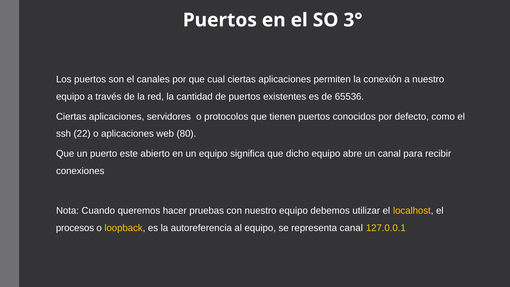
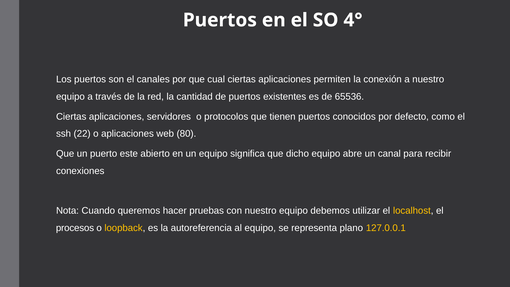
3°: 3° -> 4°
representa canal: canal -> plano
